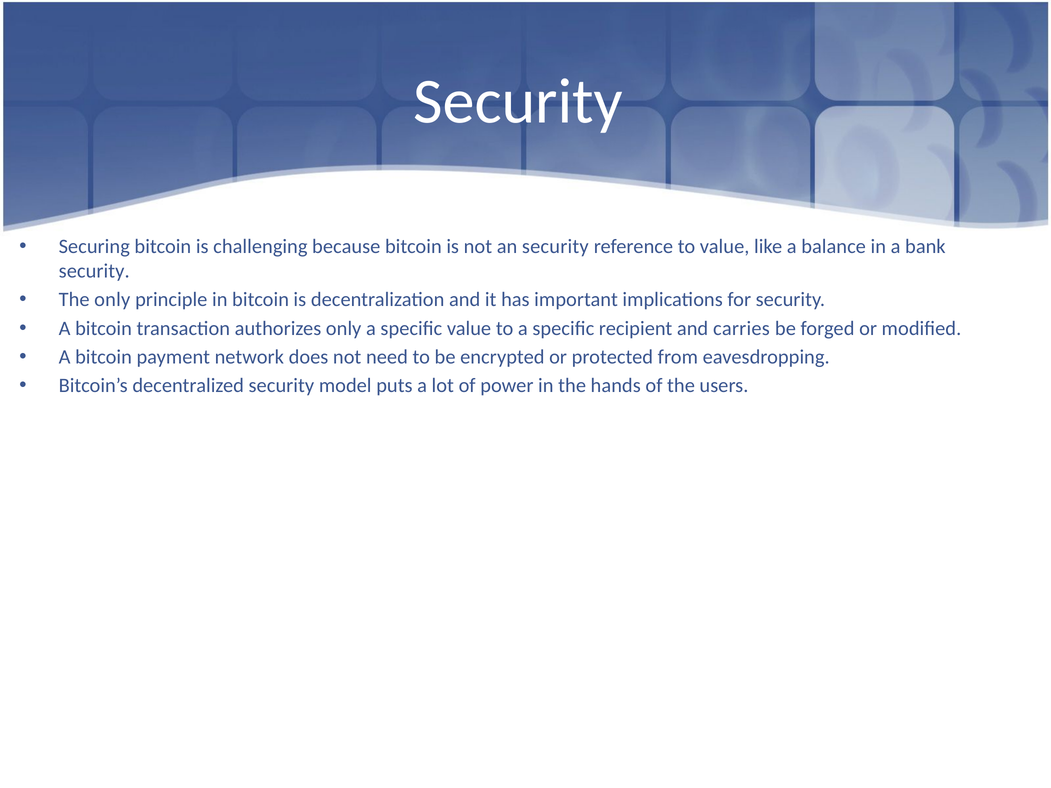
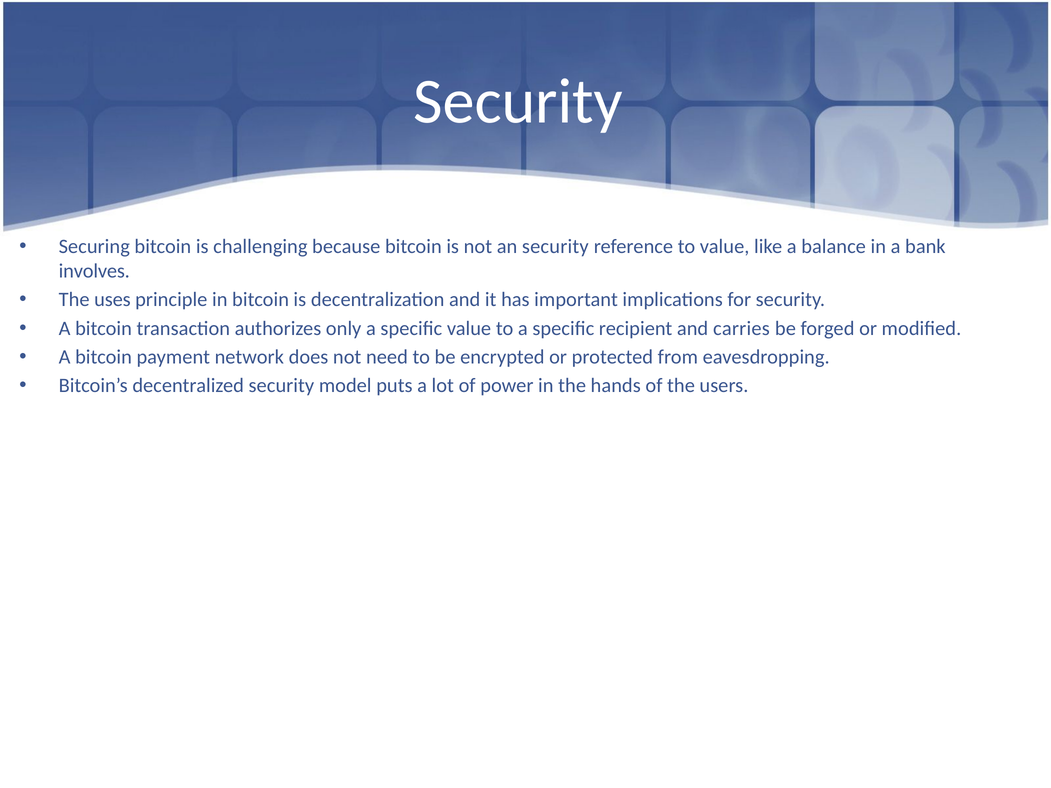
security at (94, 271): security -> involves
The only: only -> uses
